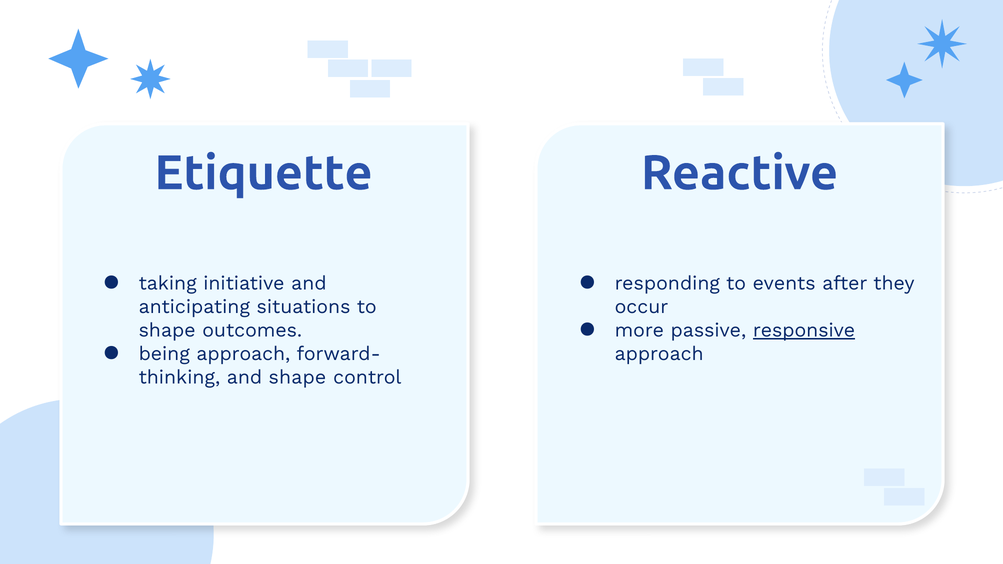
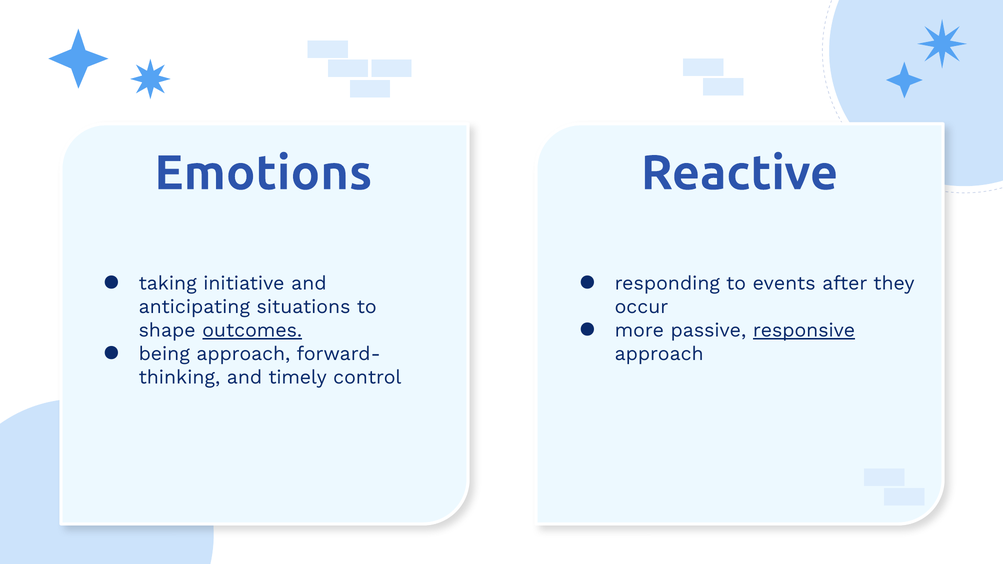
Etiquette: Etiquette -> Emotions
outcomes underline: none -> present
and shape: shape -> timely
